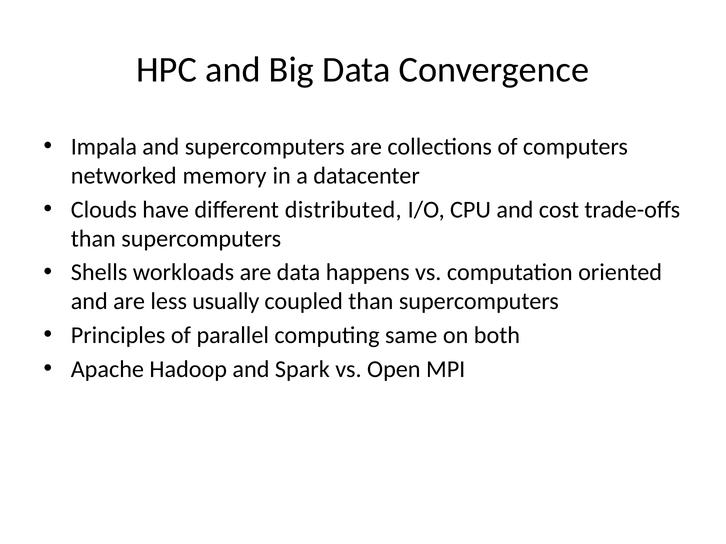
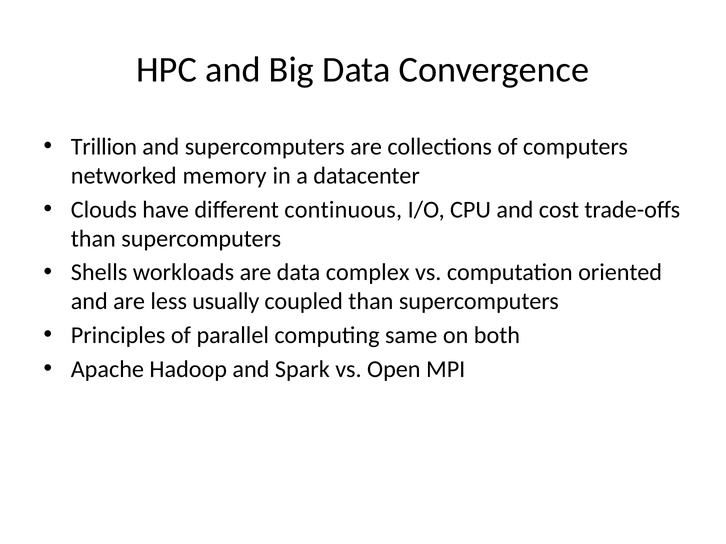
Impala: Impala -> Trillion
distributed: distributed -> continuous
happens: happens -> complex
